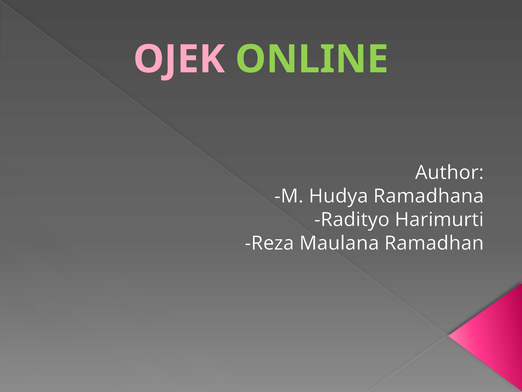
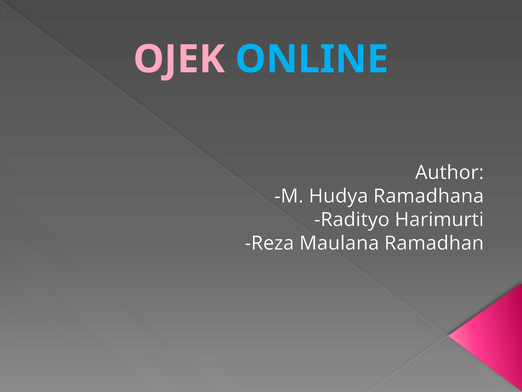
ONLINE colour: light green -> light blue
